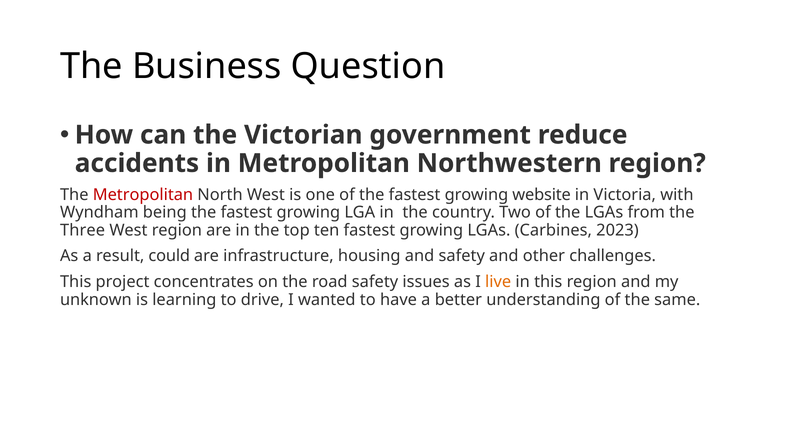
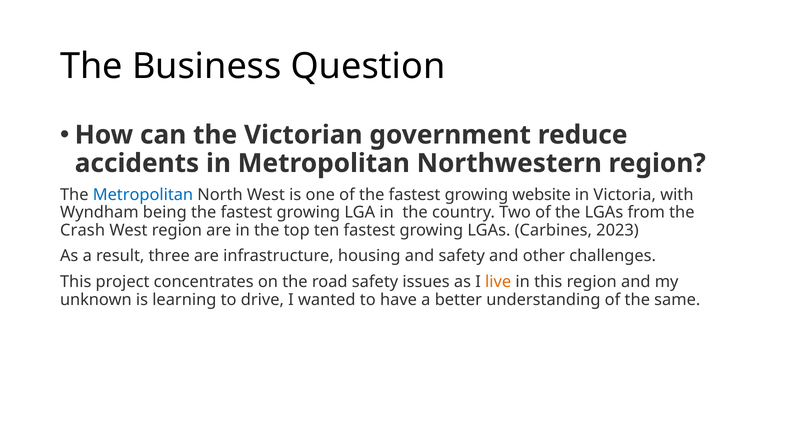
Metropolitan at (143, 194) colour: red -> blue
Three: Three -> Crash
could: could -> three
